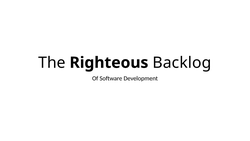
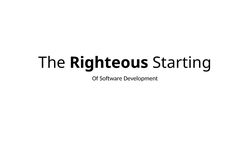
Backlog: Backlog -> Starting
